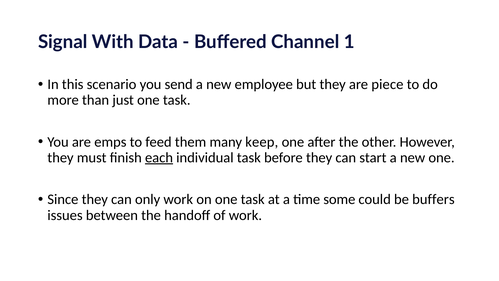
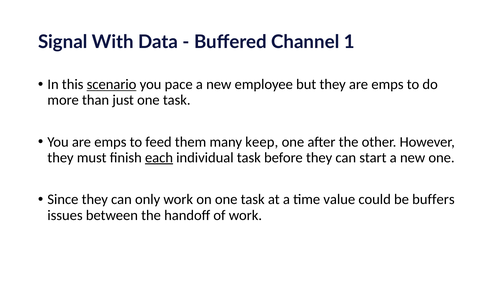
scenario underline: none -> present
send: send -> pace
they are piece: piece -> emps
some: some -> value
